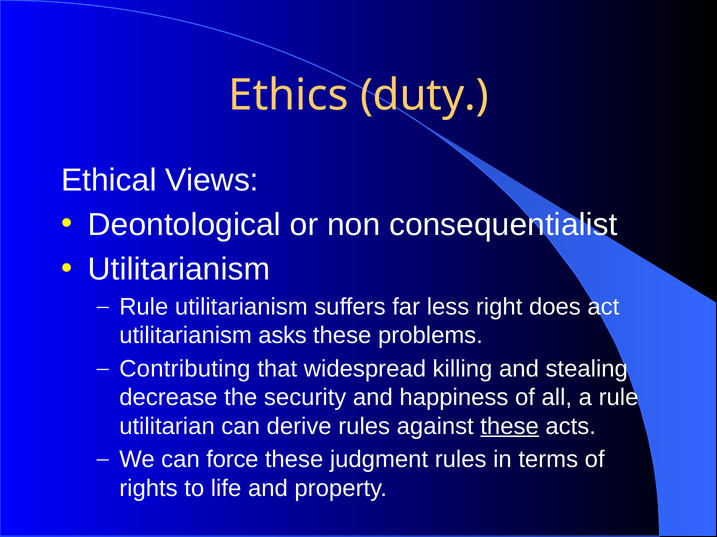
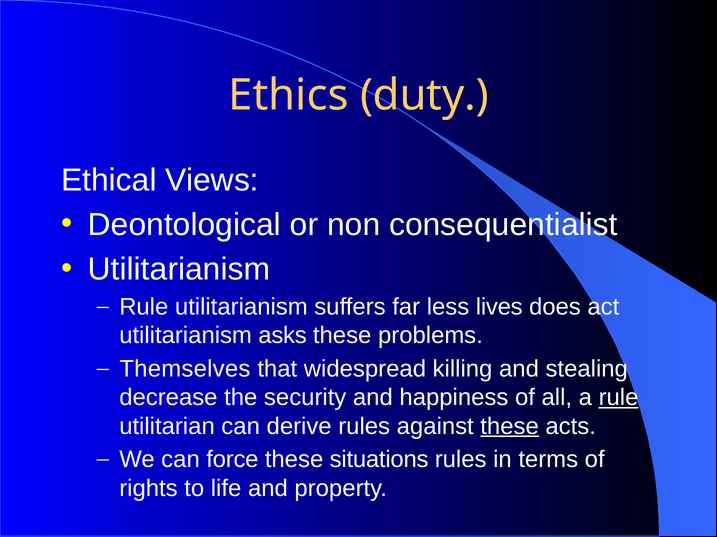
right: right -> lives
Contributing: Contributing -> Themselves
rule at (619, 398) underline: none -> present
judgment: judgment -> situations
